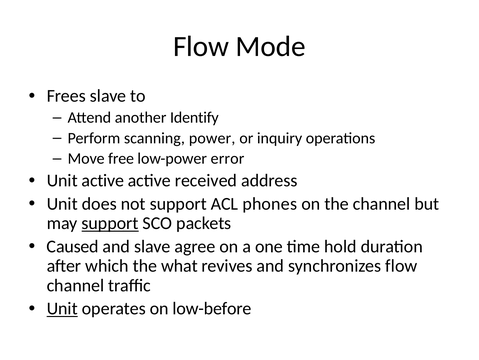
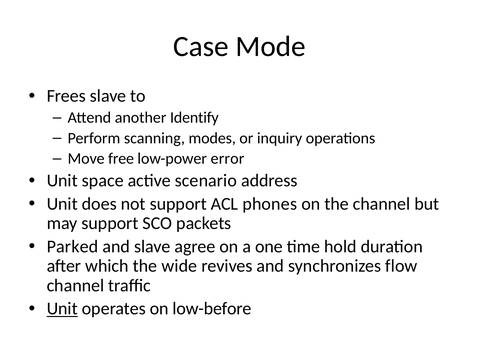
Flow at (201, 46): Flow -> Case
power: power -> modes
Unit active: active -> space
received: received -> scenario
support at (110, 223) underline: present -> none
Caused: Caused -> Parked
what: what -> wide
